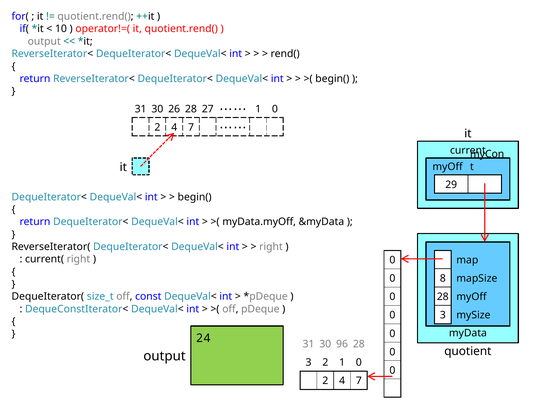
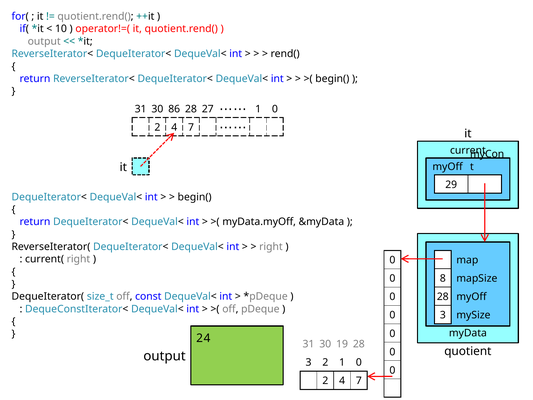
26: 26 -> 86
96: 96 -> 19
